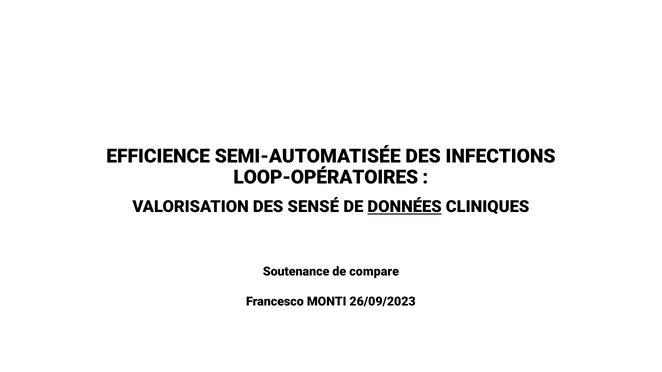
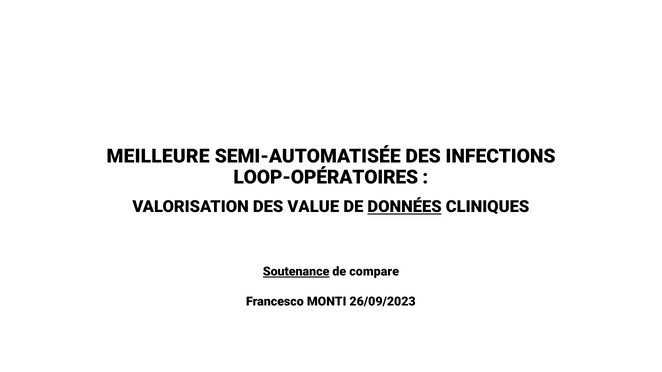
EFFICIENCE: EFFICIENCE -> MEILLEURE
SENSÉ: SENSÉ -> VALUE
Soutenance underline: none -> present
